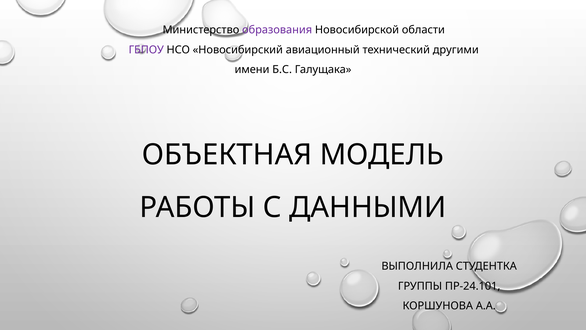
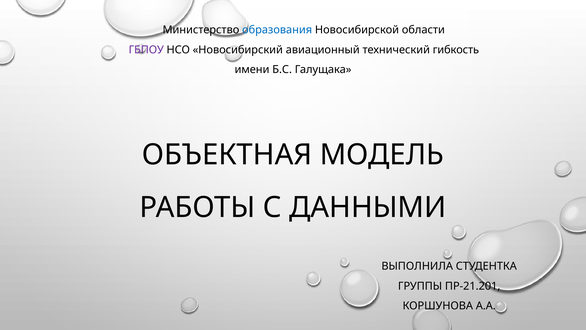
образования colour: purple -> blue
другими: другими -> гибкость
ПР-24.101: ПР-24.101 -> ПР-21.201
